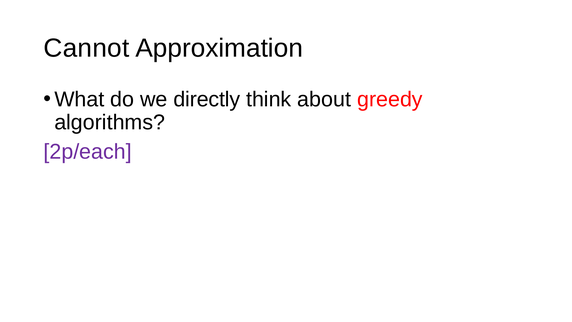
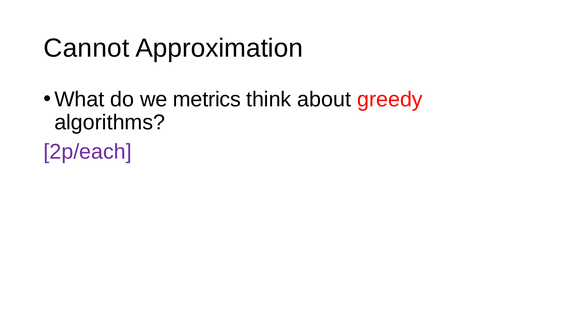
directly: directly -> metrics
